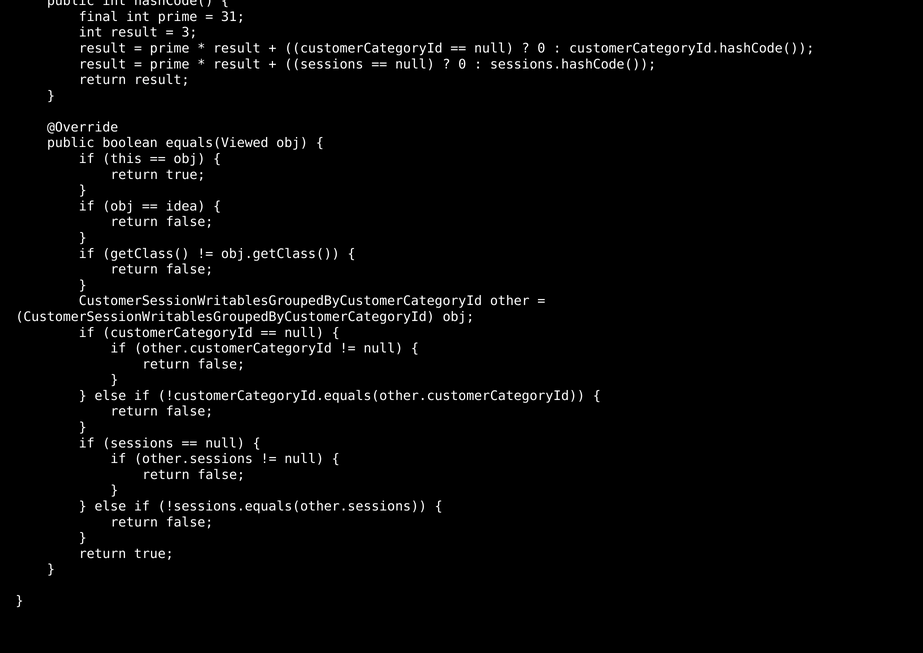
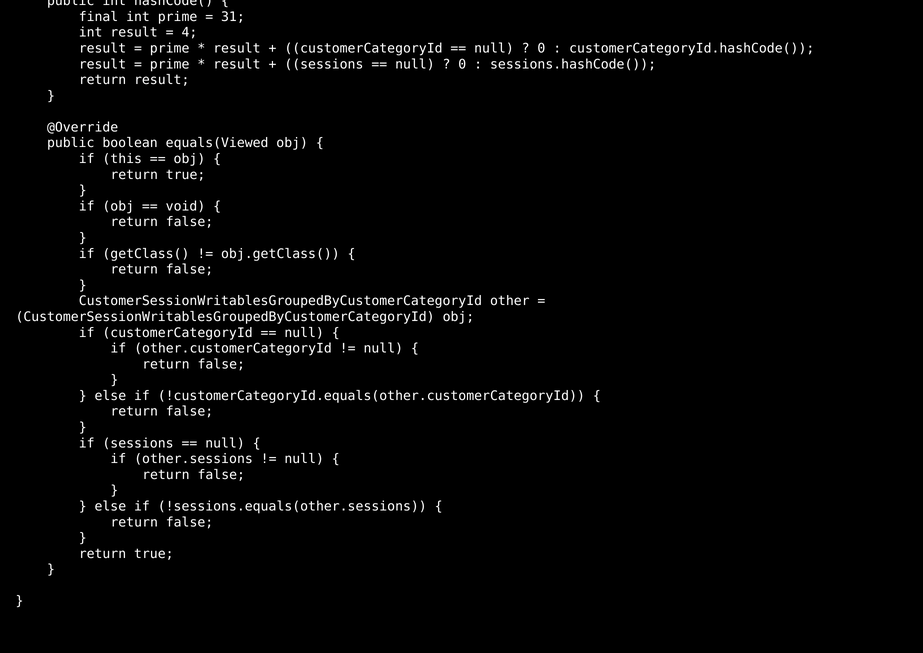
3: 3 -> 4
idea: idea -> void
